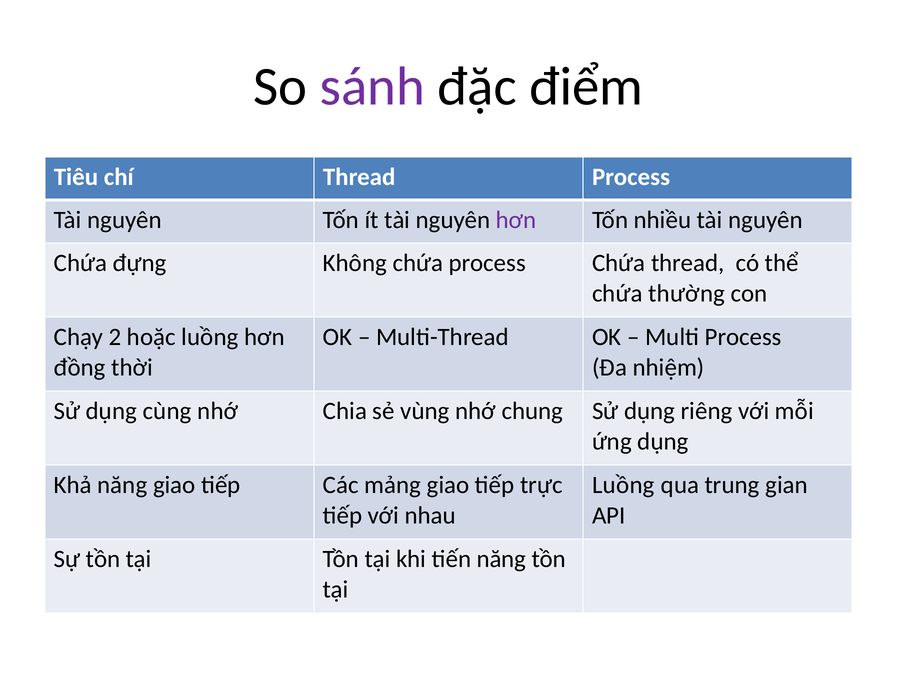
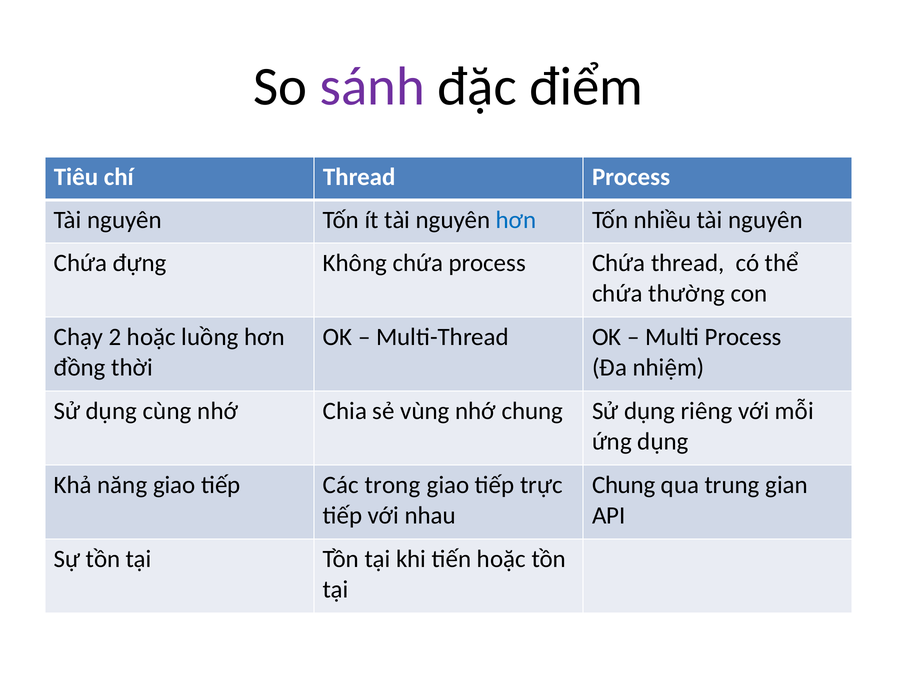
hơn at (516, 220) colour: purple -> blue
mảng: mảng -> trong
Luồng at (623, 485): Luồng -> Chung
tiến năng: năng -> hoặc
